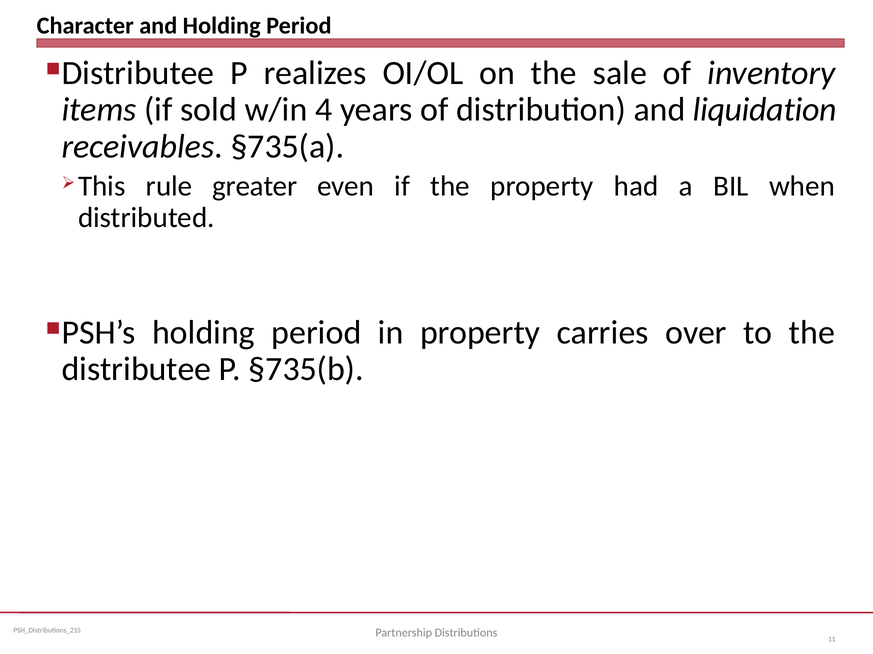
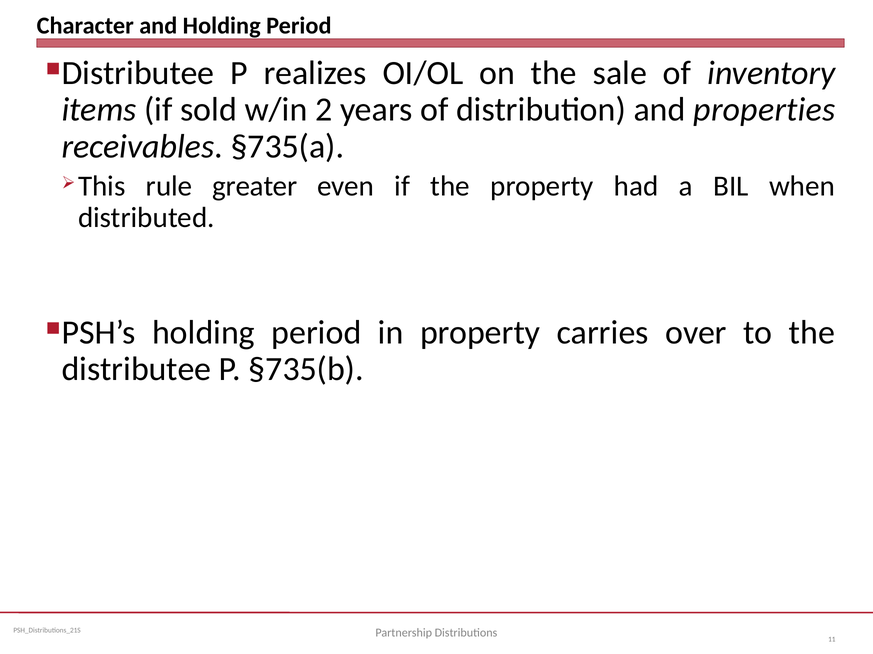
4: 4 -> 2
liquidation: liquidation -> properties
